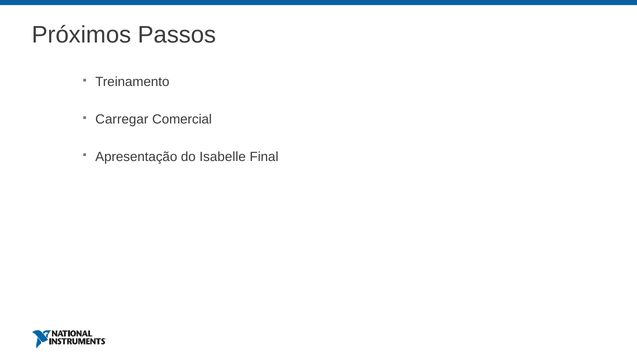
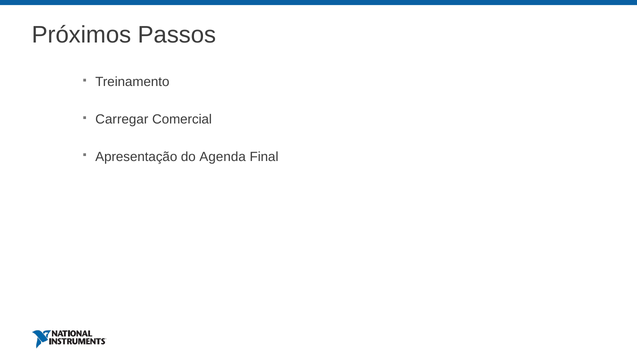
Isabelle: Isabelle -> Agenda
